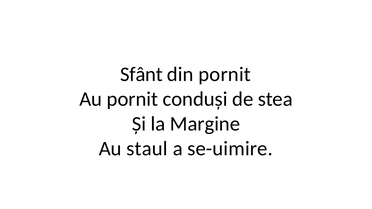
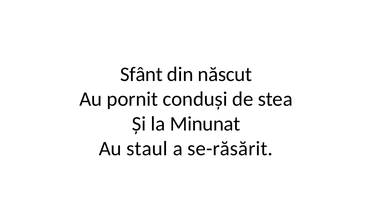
din pornit: pornit -> născut
Margine: Margine -> Minunat
se-uimire: se-uimire -> se-răsărit
